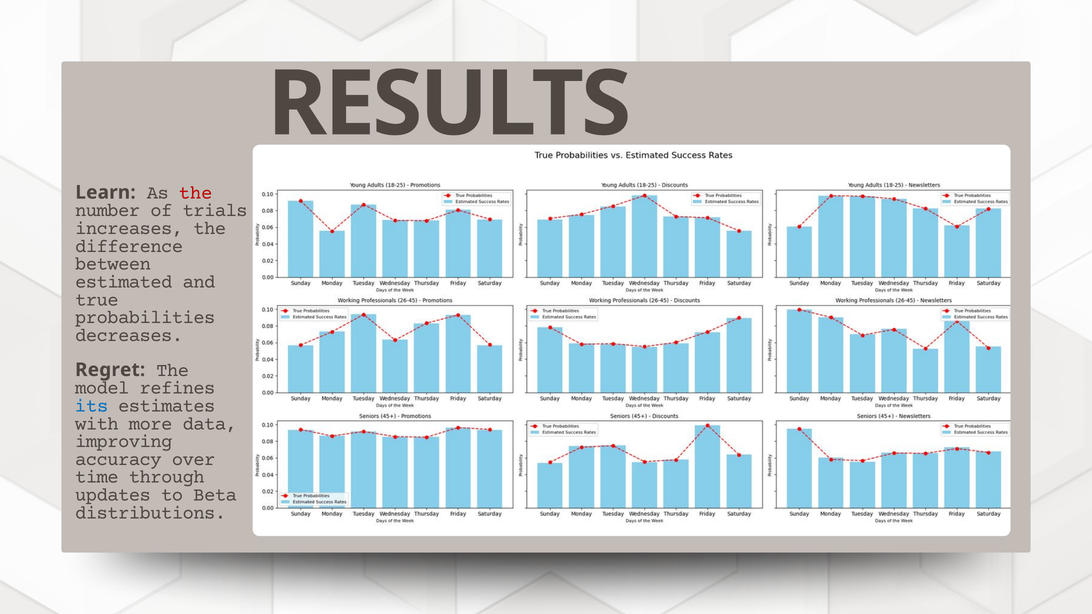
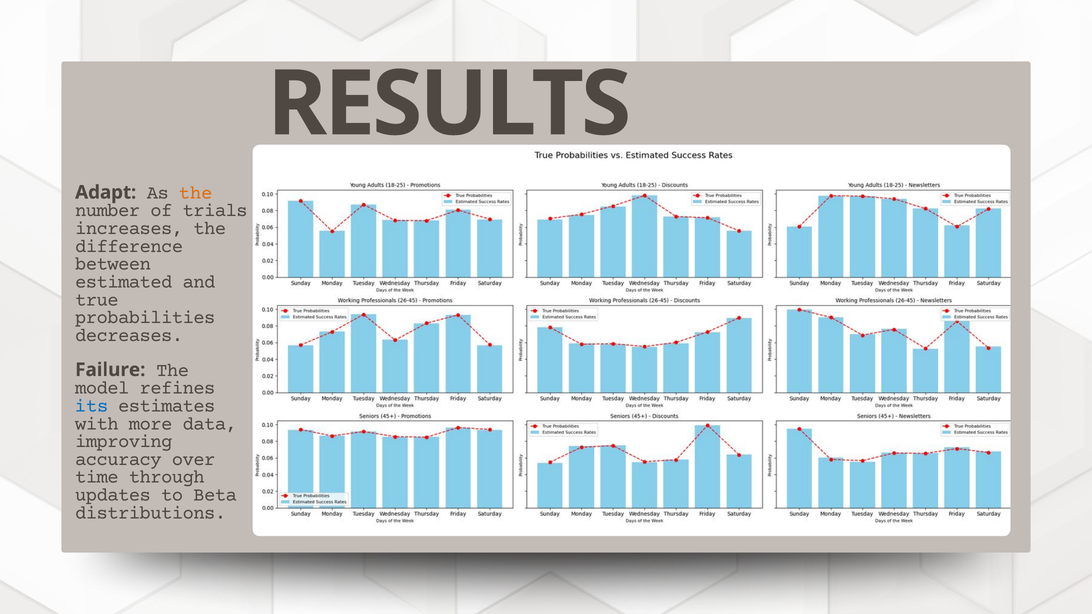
Learn: Learn -> Adapt
the at (196, 192) colour: red -> orange
Regret: Regret -> Failure
